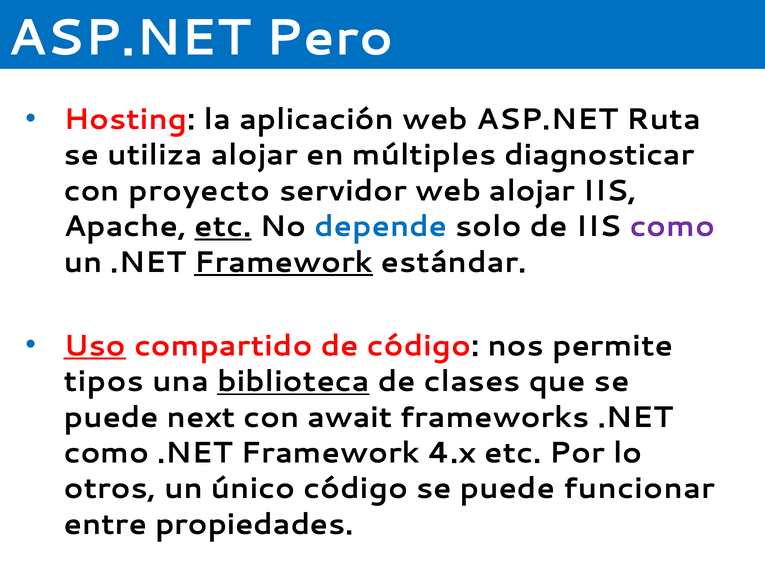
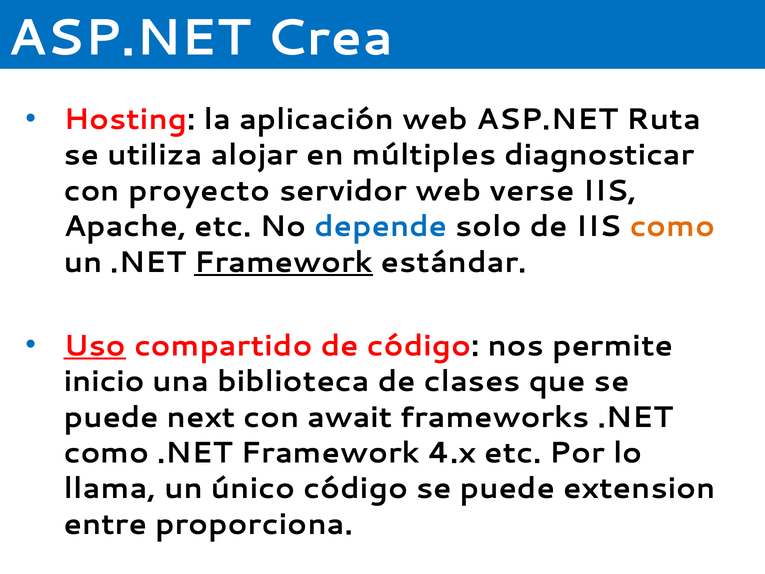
Pero: Pero -> Crea
web alojar: alojar -> verse
etc at (223, 226) underline: present -> none
como at (672, 226) colour: purple -> orange
tipos: tipos -> inicio
biblioteca underline: present -> none
otros: otros -> llama
funcionar: funcionar -> extension
propiedades: propiedades -> proporciona
